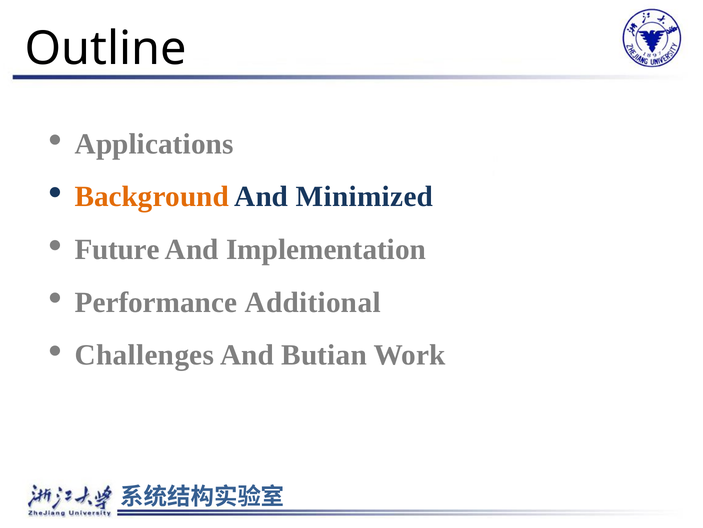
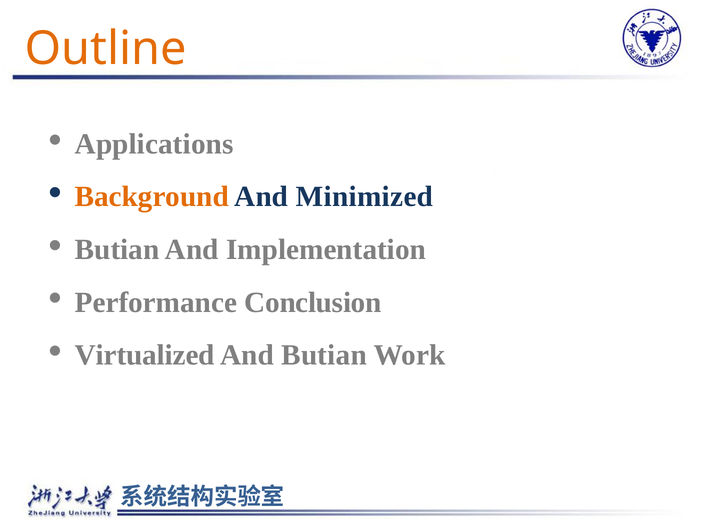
Outline colour: black -> orange
Future at (117, 249): Future -> Butian
Additional: Additional -> Conclusion
Challenges: Challenges -> Virtualized
